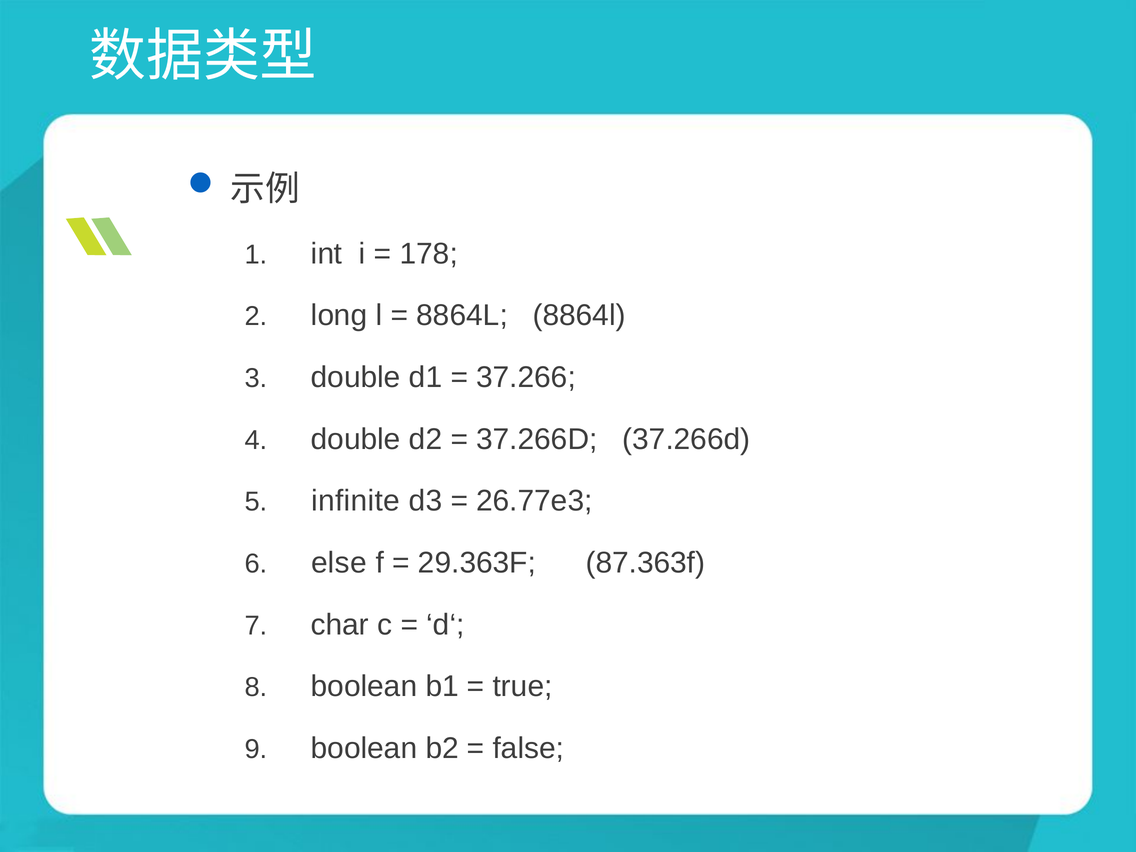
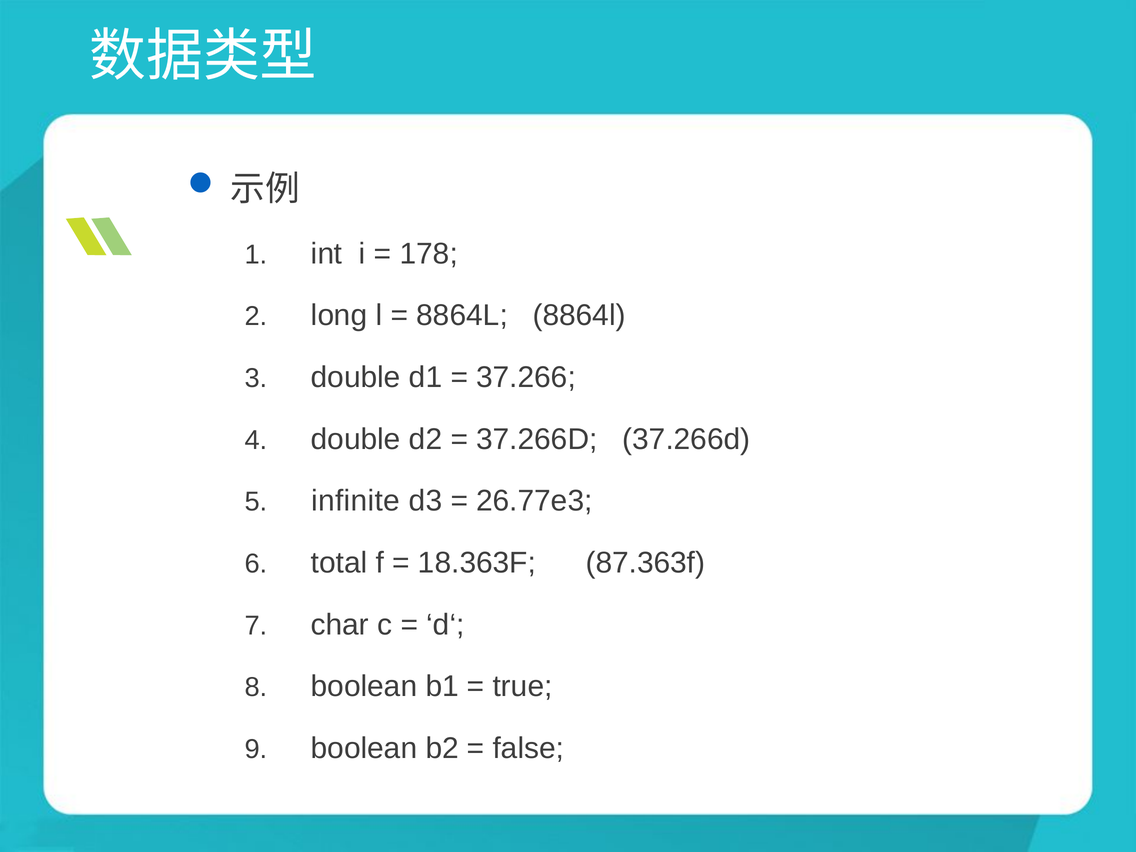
else: else -> total
29.363F: 29.363F -> 18.363F
